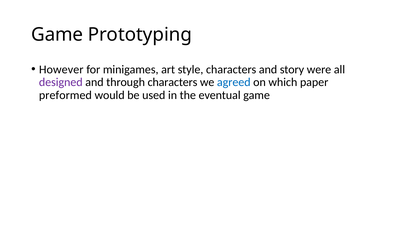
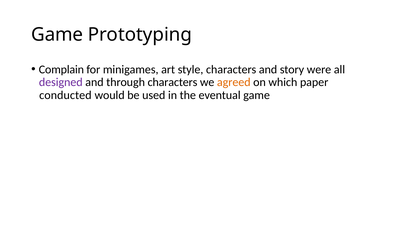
However: However -> Complain
agreed colour: blue -> orange
preformed: preformed -> conducted
